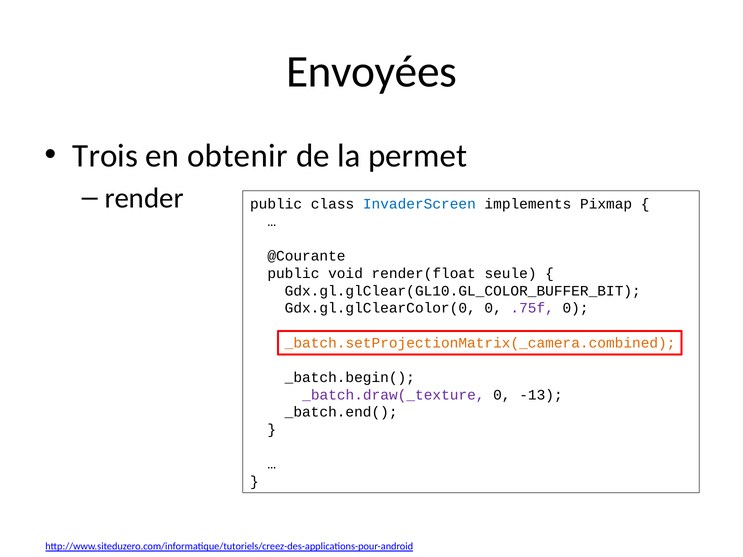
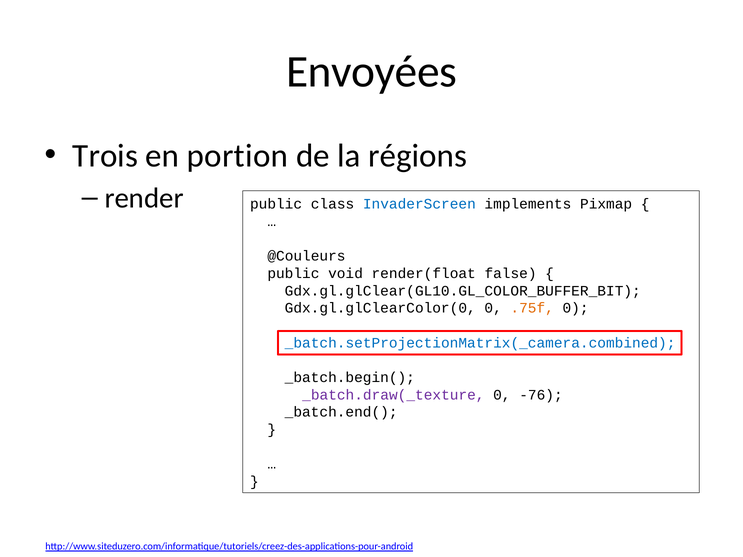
obtenir: obtenir -> portion
permet: permet -> régions
@Courante: @Courante -> @Couleurs
seule: seule -> false
.75f colour: purple -> orange
_batch.setProjectionMatrix(_camera.combined colour: orange -> blue
-13: -13 -> -76
